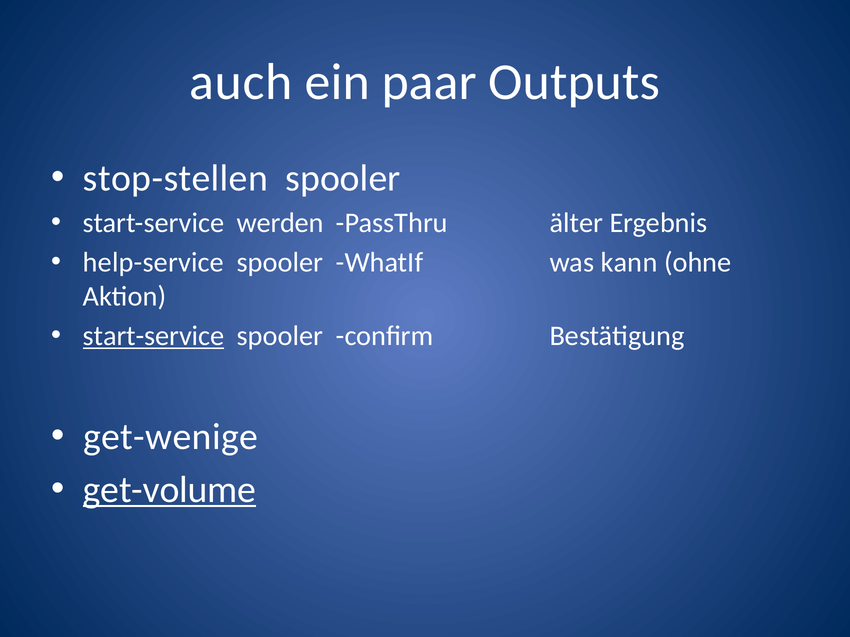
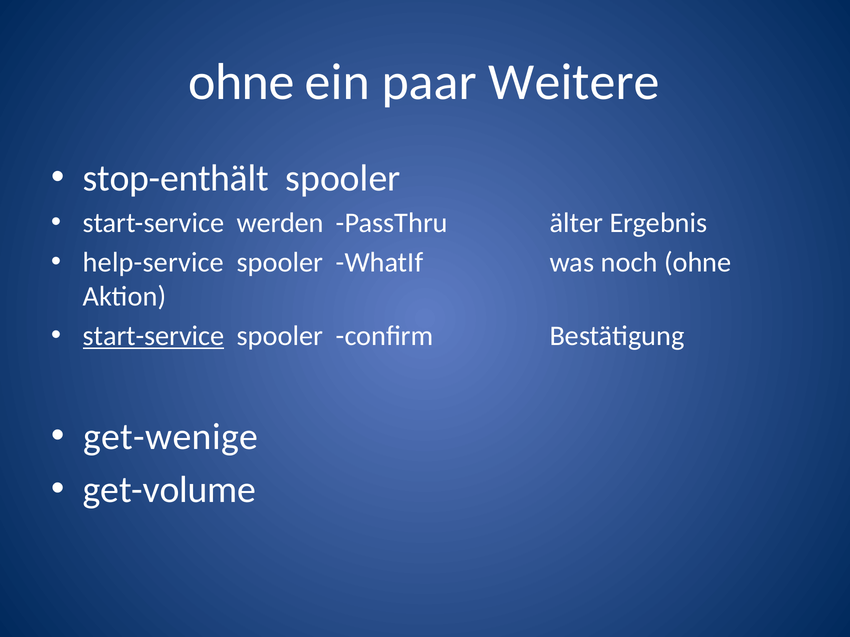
auch at (241, 82): auch -> ohne
Outputs: Outputs -> Weitere
stop-stellen: stop-stellen -> stop-enthält
kann: kann -> noch
get-volume underline: present -> none
